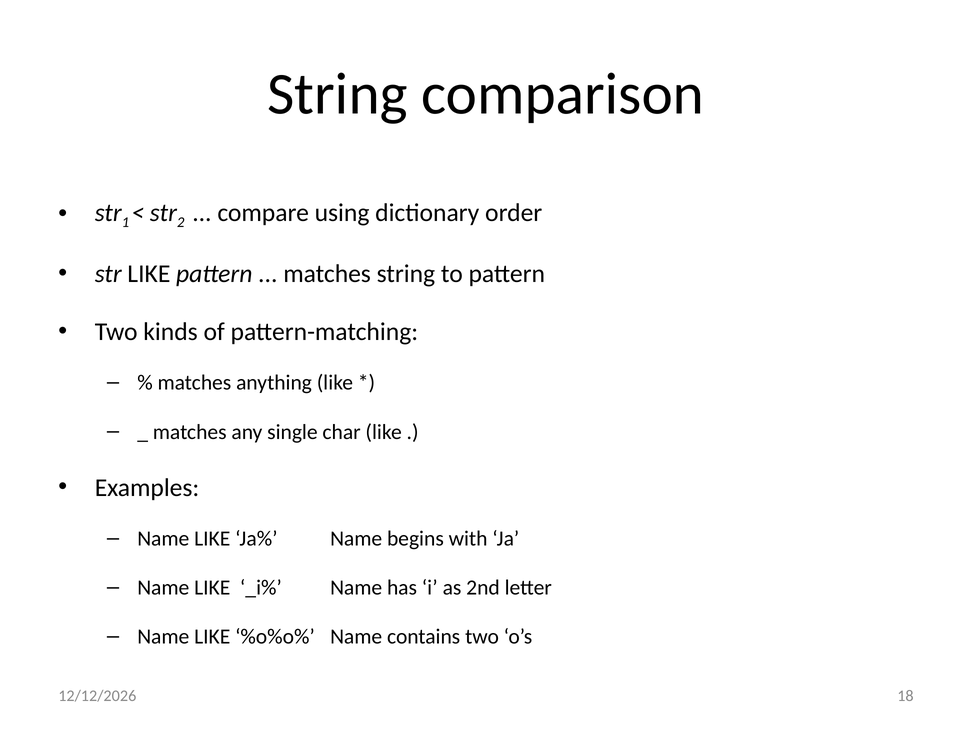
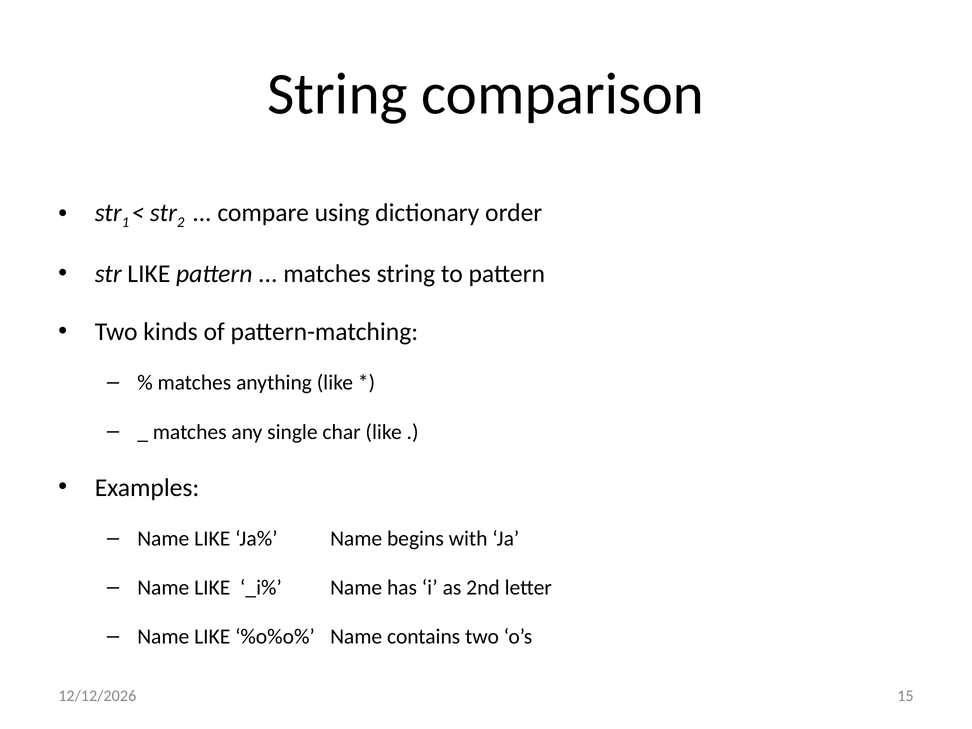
18: 18 -> 15
